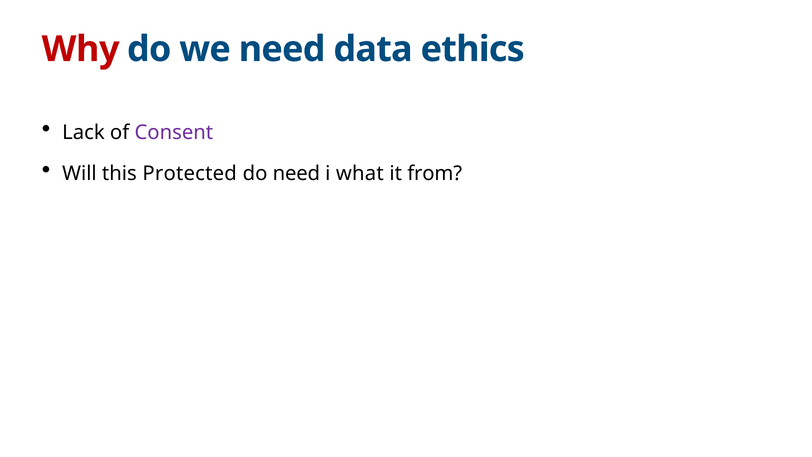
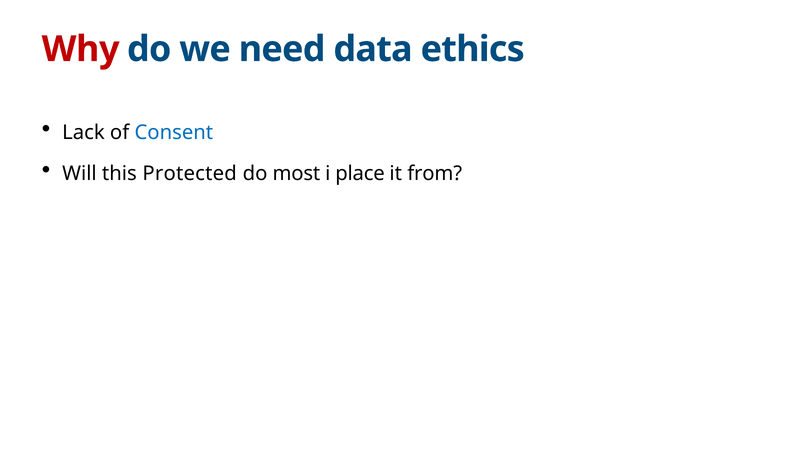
Consent colour: purple -> blue
do need: need -> most
what: what -> place
